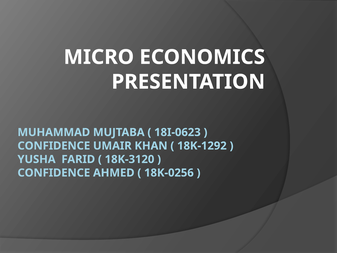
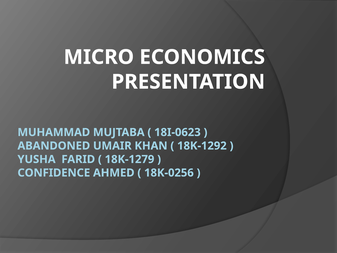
CONFIDENCE at (54, 146): CONFIDENCE -> ABANDONED
18K-3120: 18K-3120 -> 18K-1279
